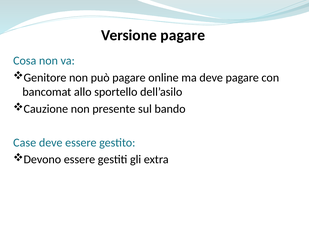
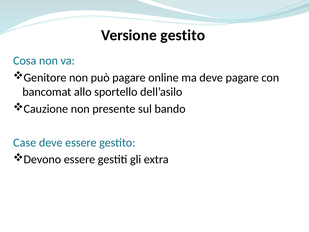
Versione pagare: pagare -> gestito
